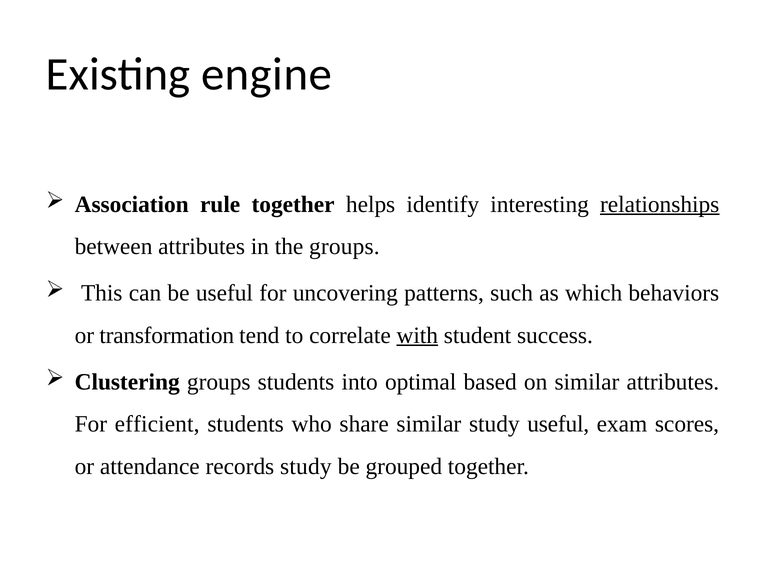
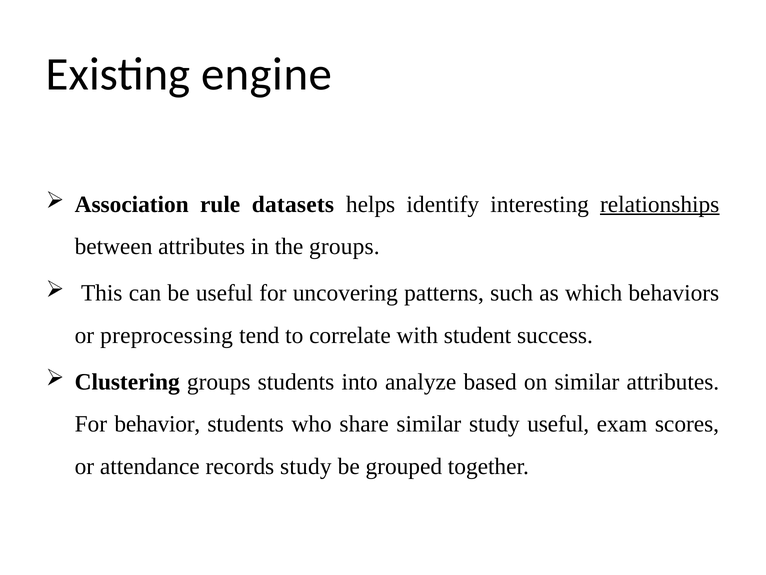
rule together: together -> datasets
transformation: transformation -> preprocessing
with underline: present -> none
optimal: optimal -> analyze
efficient: efficient -> behavior
